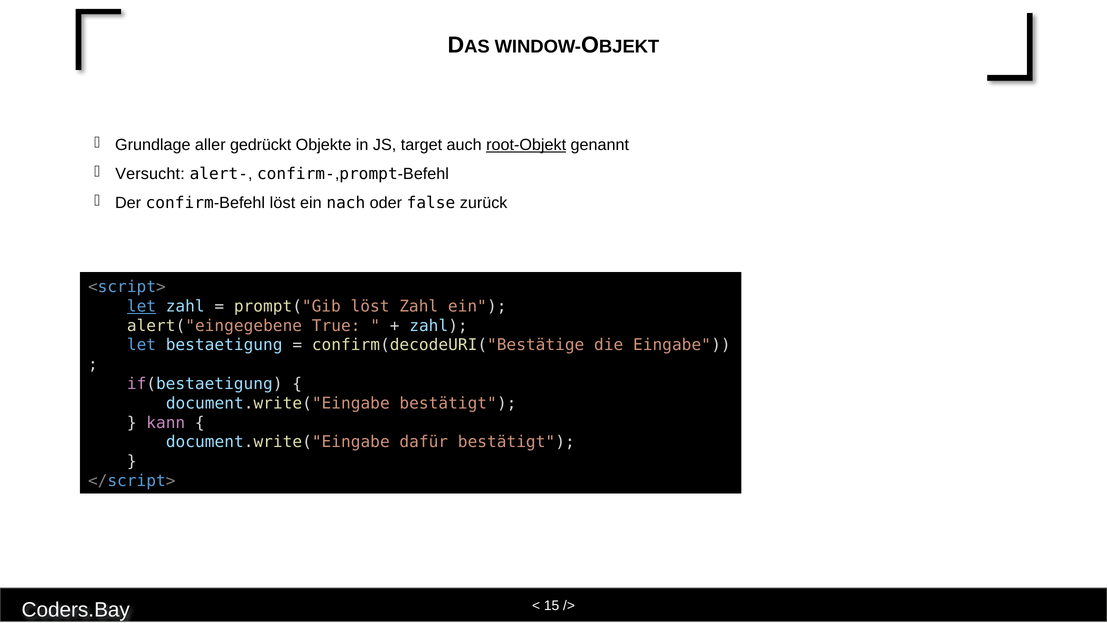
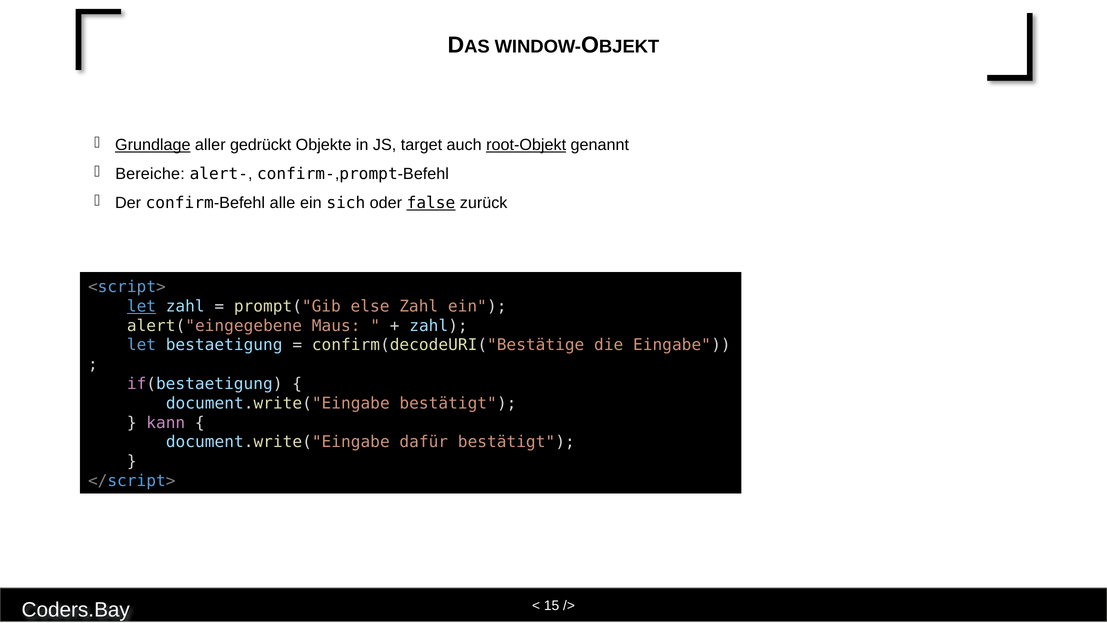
Grundlage underline: none -> present
Versucht: Versucht -> Bereiche
confirm-Befehl löst: löst -> alle
nach: nach -> sich
false underline: none -> present
prompt("Gib löst: löst -> else
True: True -> Maus
